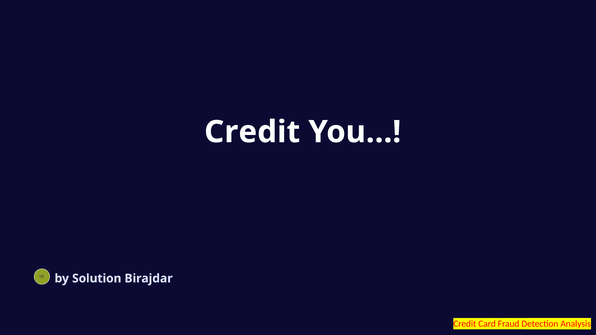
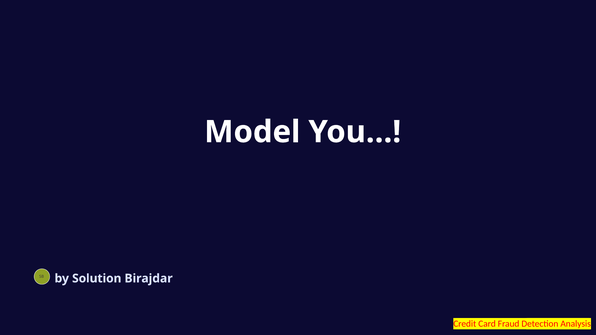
Credit at (252, 132): Credit -> Model
